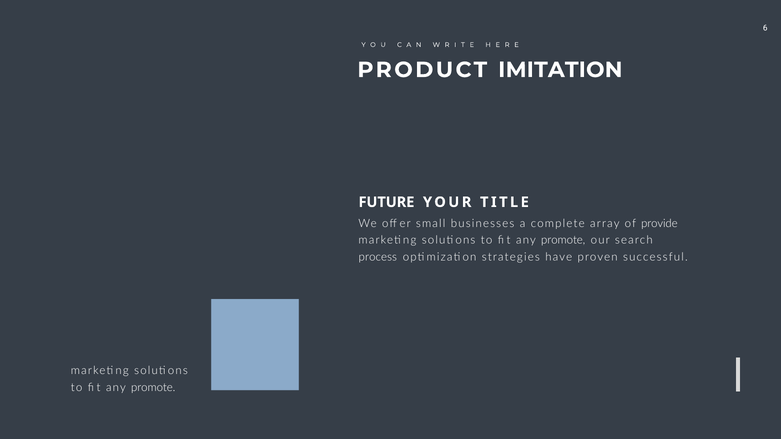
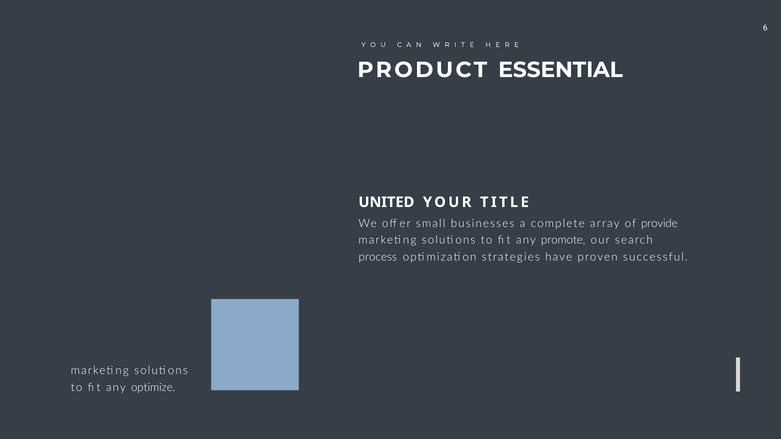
IMITATION: IMITATION -> ESSENTIAL
FUTURE: FUTURE -> UNITED
promote at (153, 388): promote -> optimize
